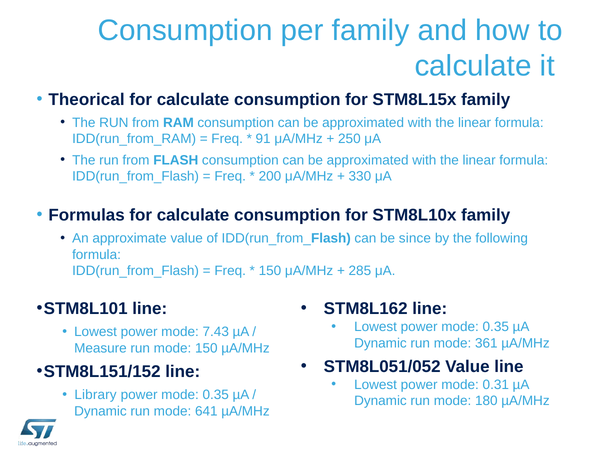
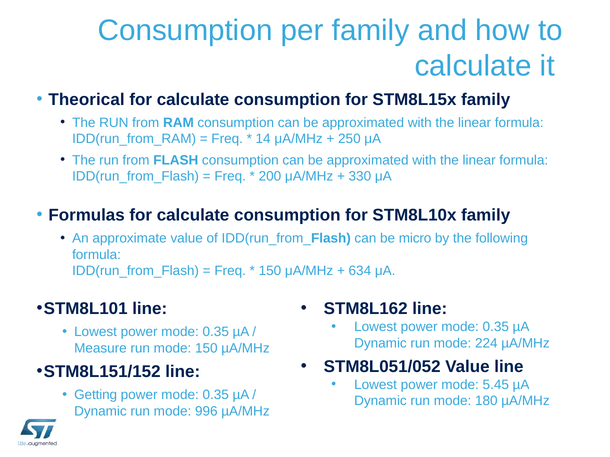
91: 91 -> 14
since: since -> micro
285: 285 -> 634
7.43 at (216, 332): 7.43 -> 0.35
361: 361 -> 224
0.31: 0.31 -> 5.45
Library: Library -> Getting
641: 641 -> 996
